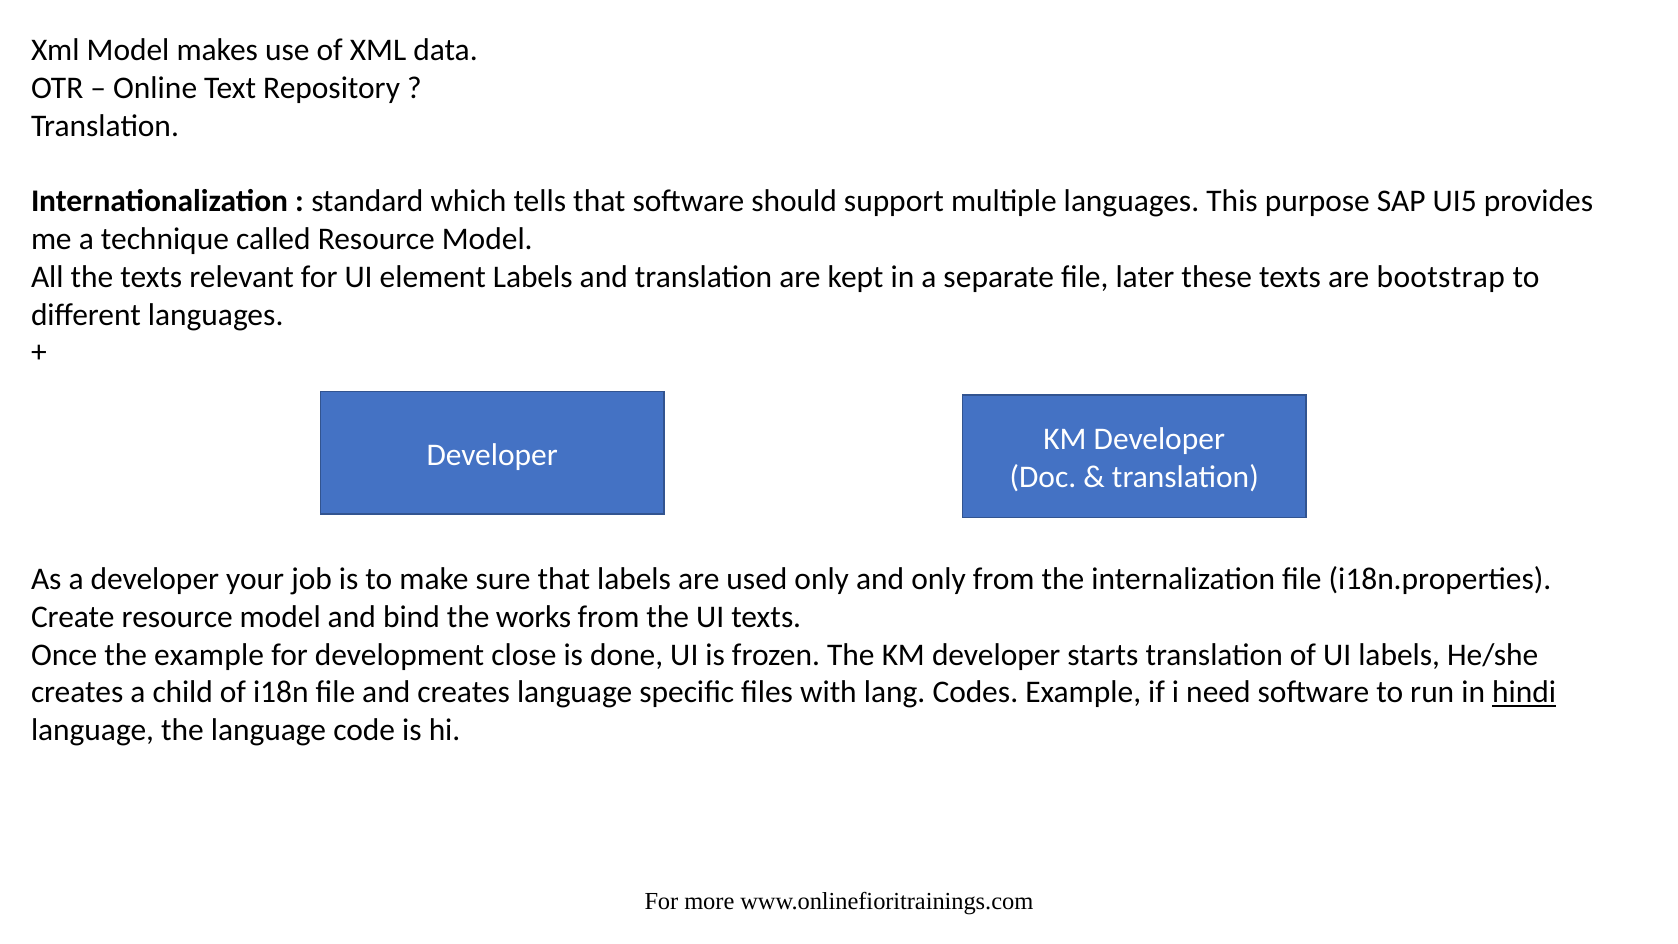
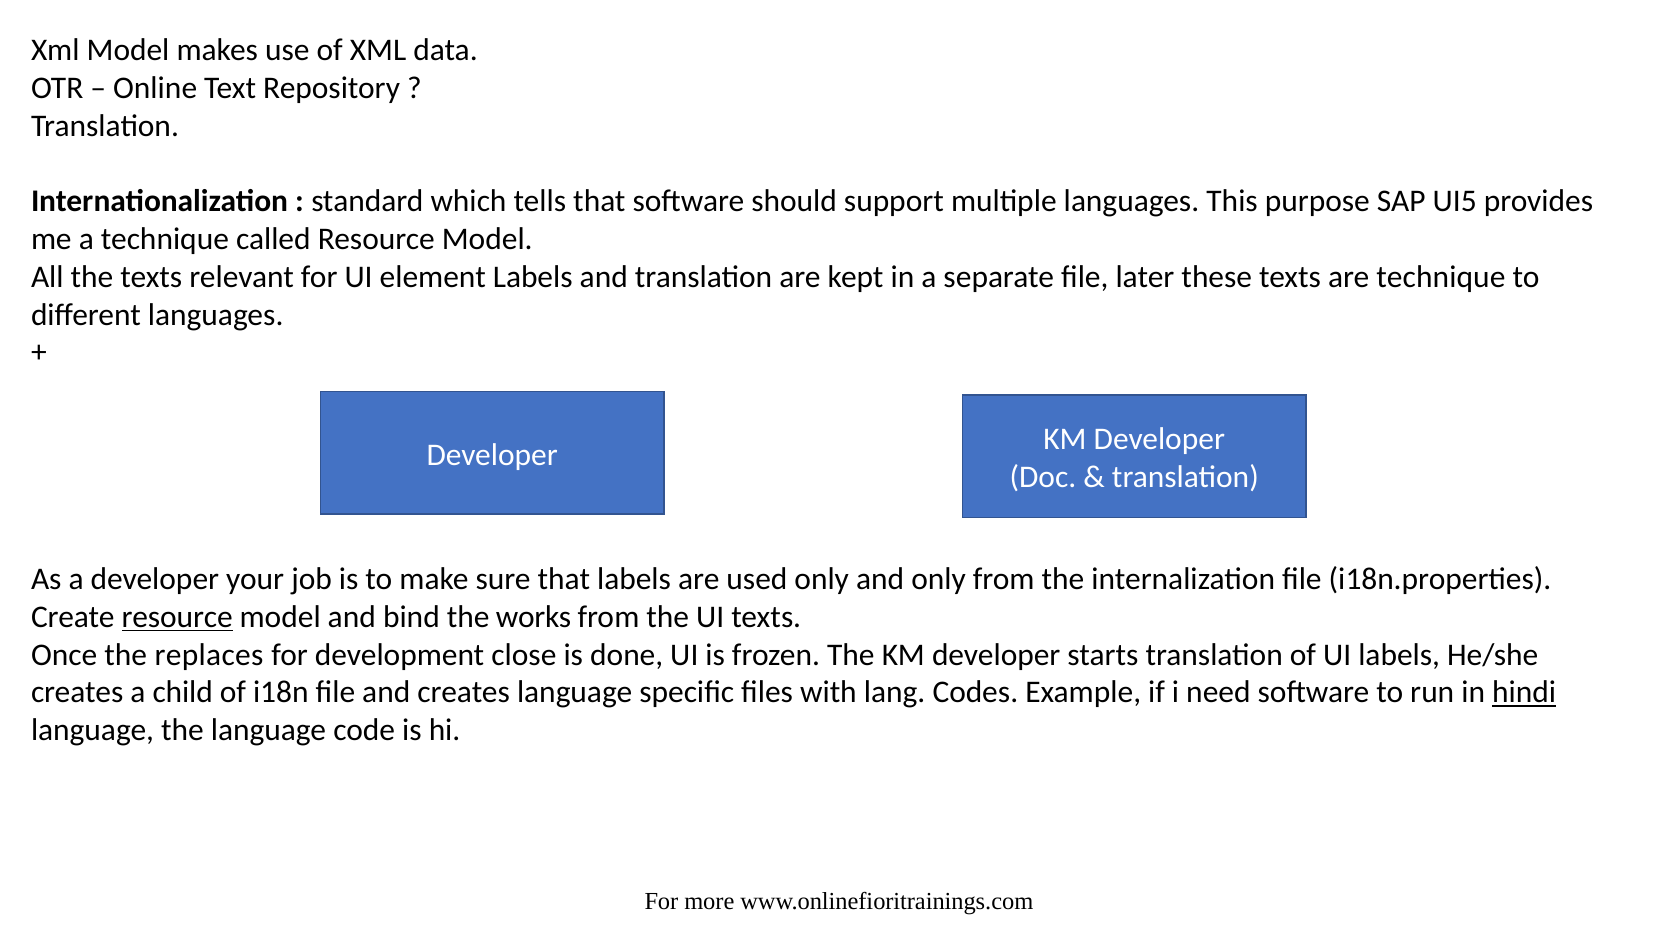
are bootstrap: bootstrap -> technique
resource at (177, 617) underline: none -> present
the example: example -> replaces
